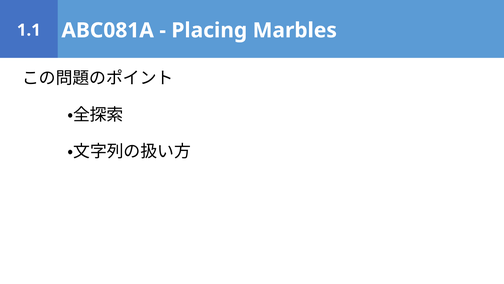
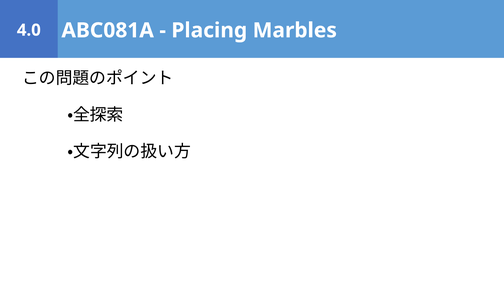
1.1: 1.1 -> 4.0
